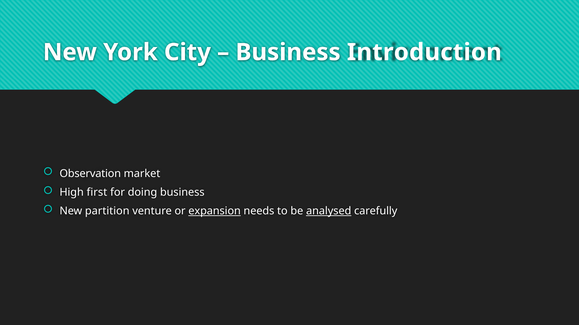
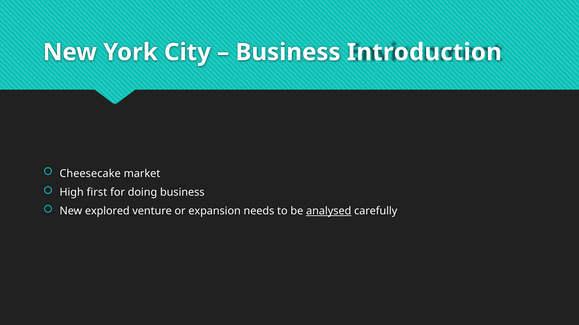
Observation: Observation -> Cheesecake
partition: partition -> explored
expansion underline: present -> none
